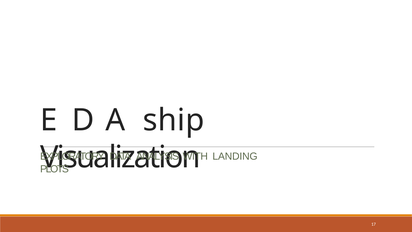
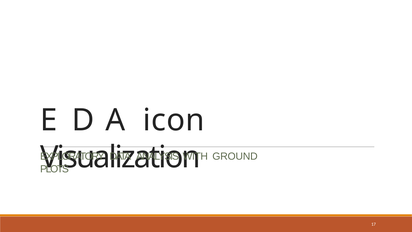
ship: ship -> icon
LANDING: LANDING -> GROUND
